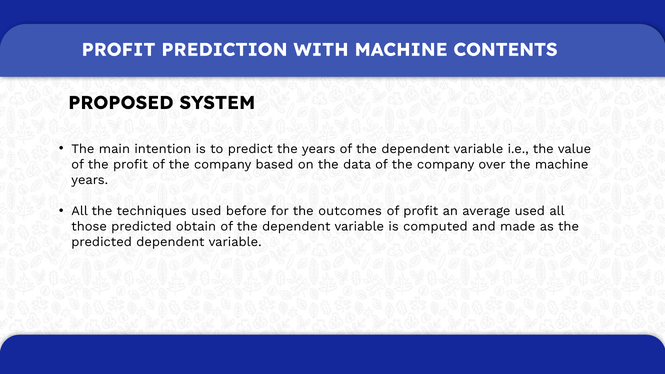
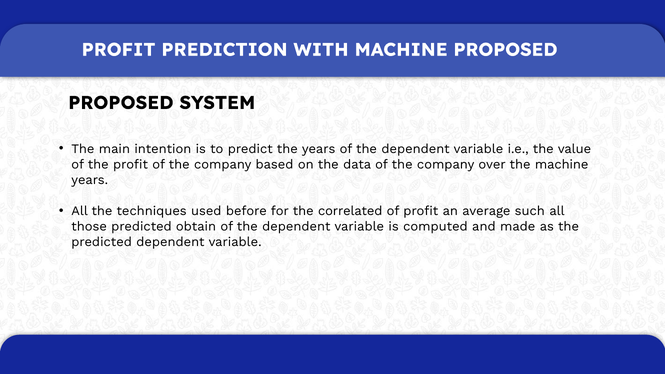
MACHINE CONTENTS: CONTENTS -> PROPOSED
outcomes: outcomes -> correlated
average used: used -> such
